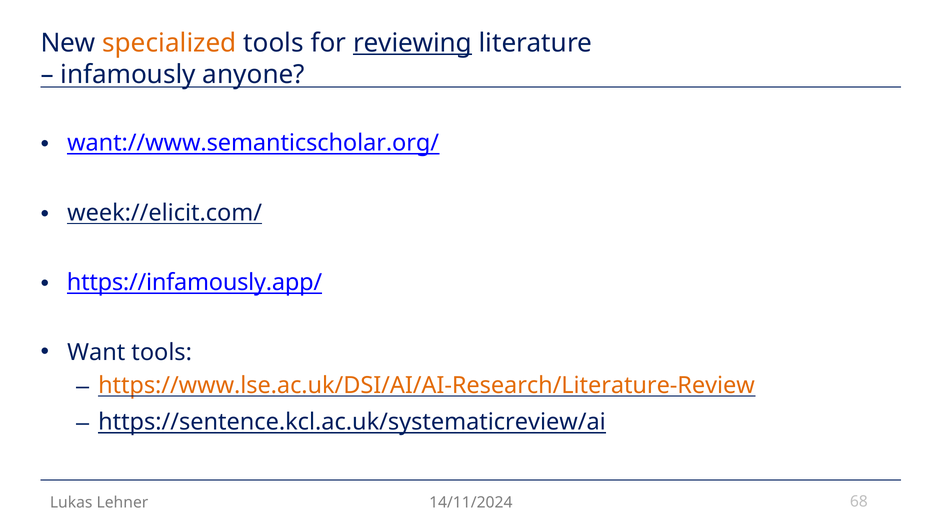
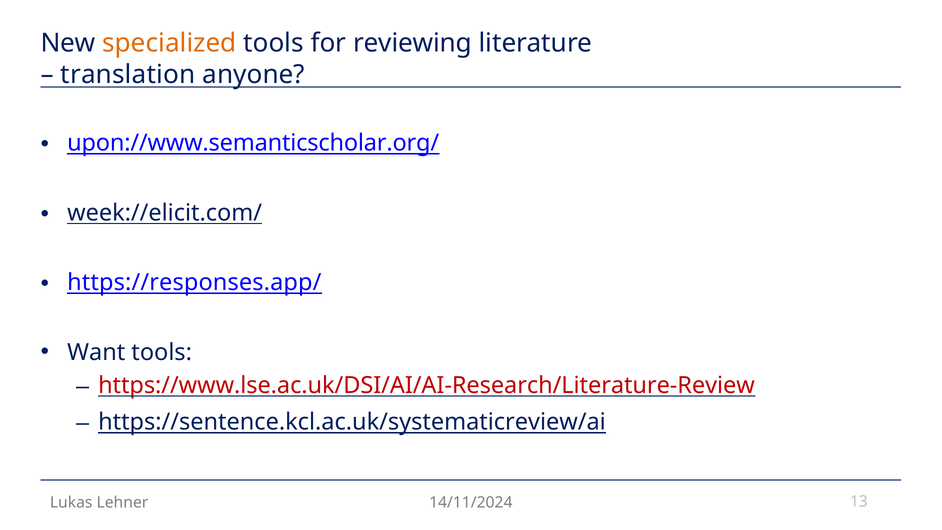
reviewing underline: present -> none
infamously: infamously -> translation
want://www.semanticscholar.org/: want://www.semanticscholar.org/ -> upon://www.semanticscholar.org/
https://infamously.app/: https://infamously.app/ -> https://responses.app/
https://www.lse.ac.uk/DSI/AI/AI-Research/Literature-Review colour: orange -> red
68: 68 -> 13
